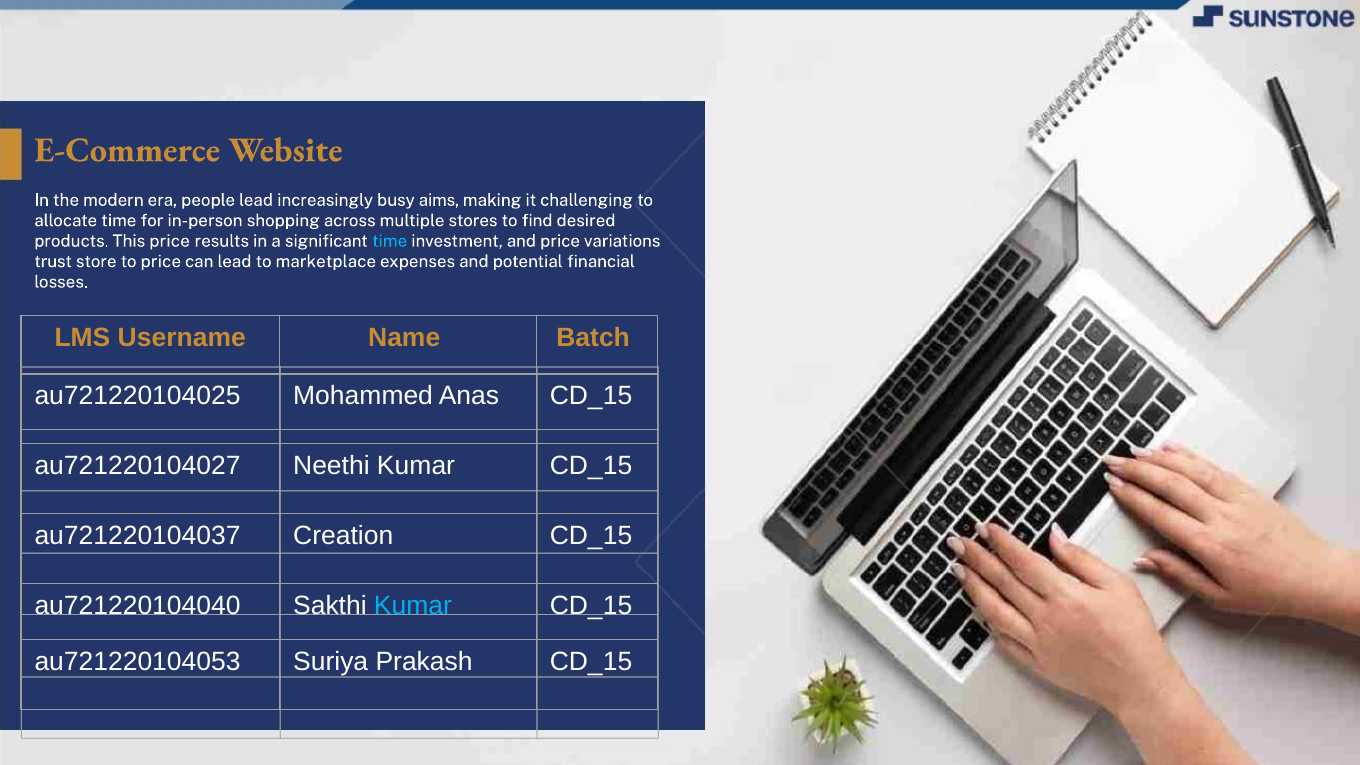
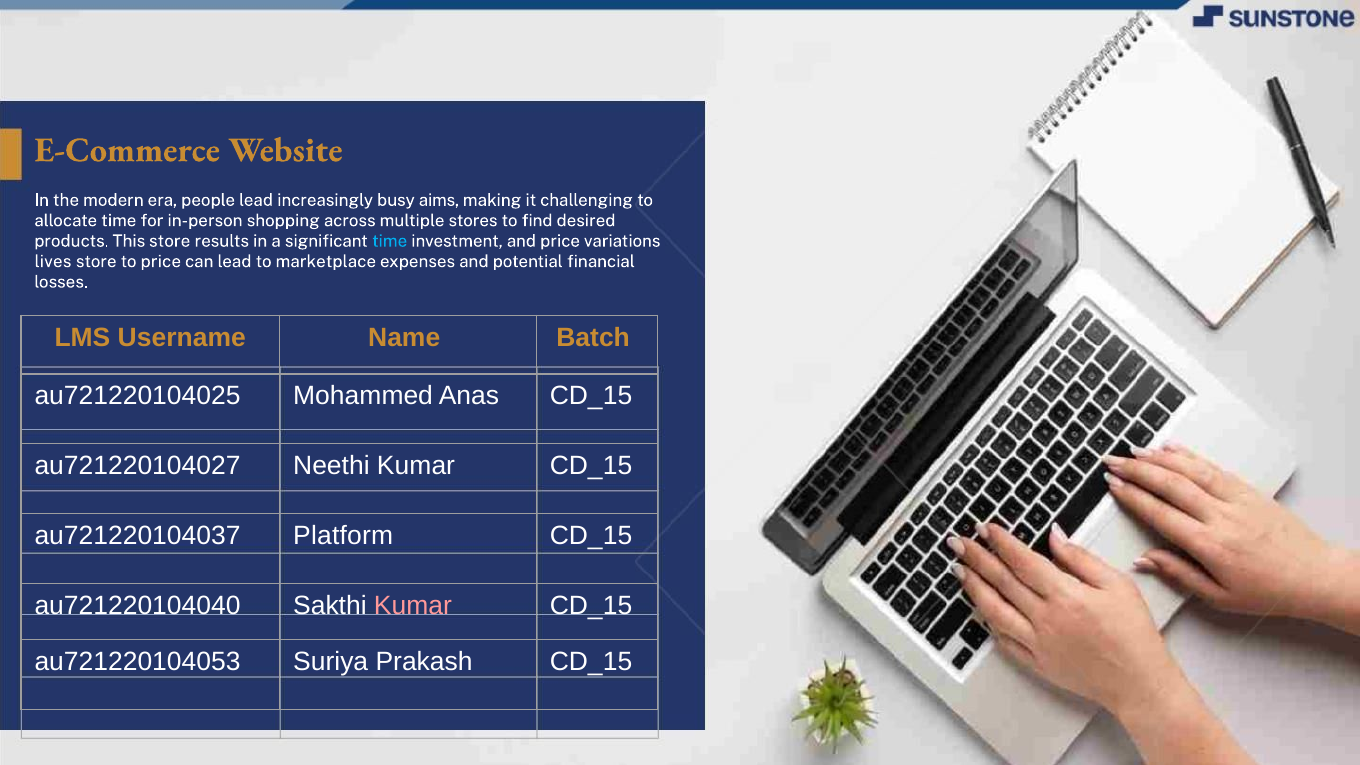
This price: price -> store
trust: trust -> lives
Creation: Creation -> Platform
Kumar at (413, 606) colour: light blue -> pink
